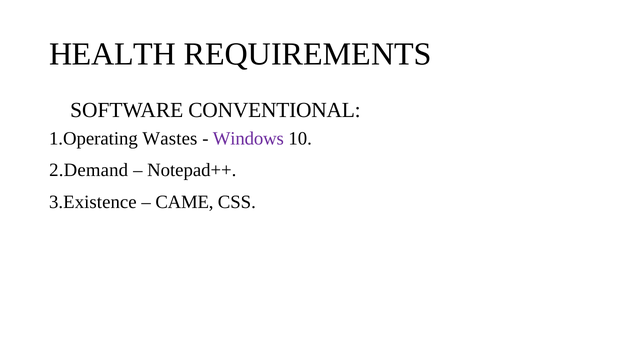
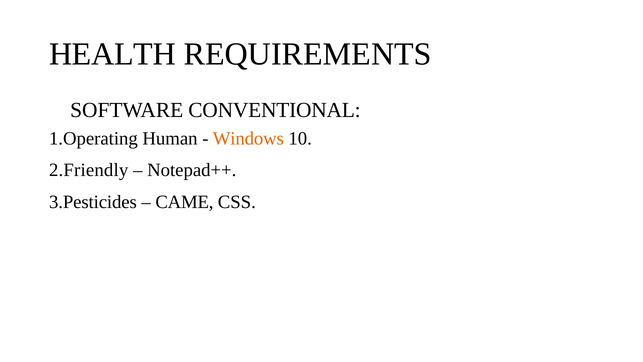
Wastes: Wastes -> Human
Windows colour: purple -> orange
2.Demand: 2.Demand -> 2.Friendly
3.Existence: 3.Existence -> 3.Pesticides
